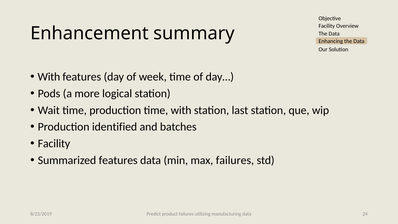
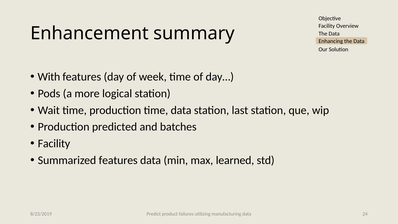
time with: with -> data
identified: identified -> predicted
max failures: failures -> learned
